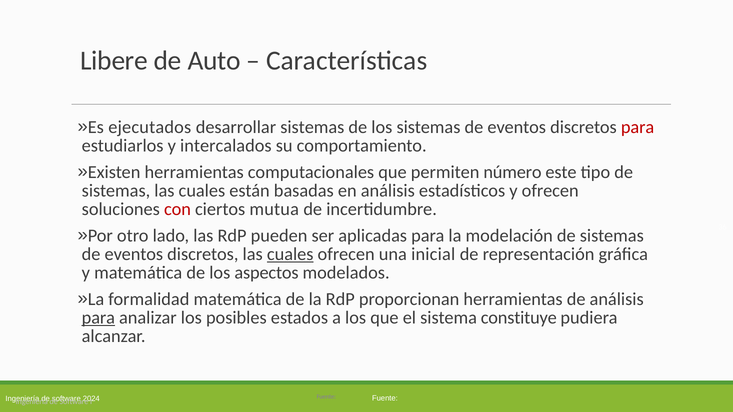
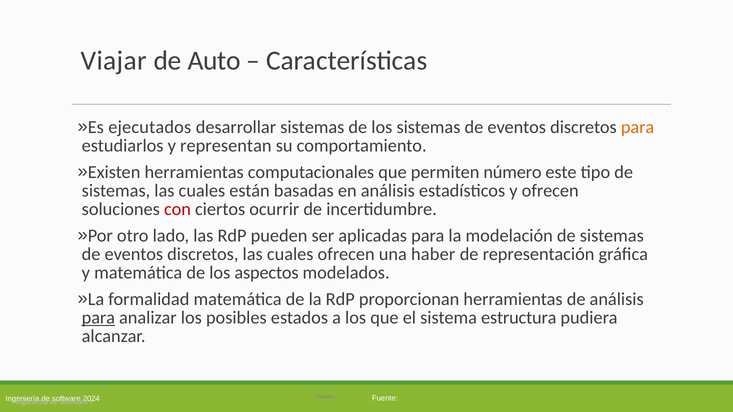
Libere: Libere -> Viajar
para at (638, 127) colour: red -> orange
intercalados: intercalados -> representan
mutua: mutua -> ocurrir
cuales at (290, 254) underline: present -> none
inicial: inicial -> haber
constituye: constituye -> estructura
